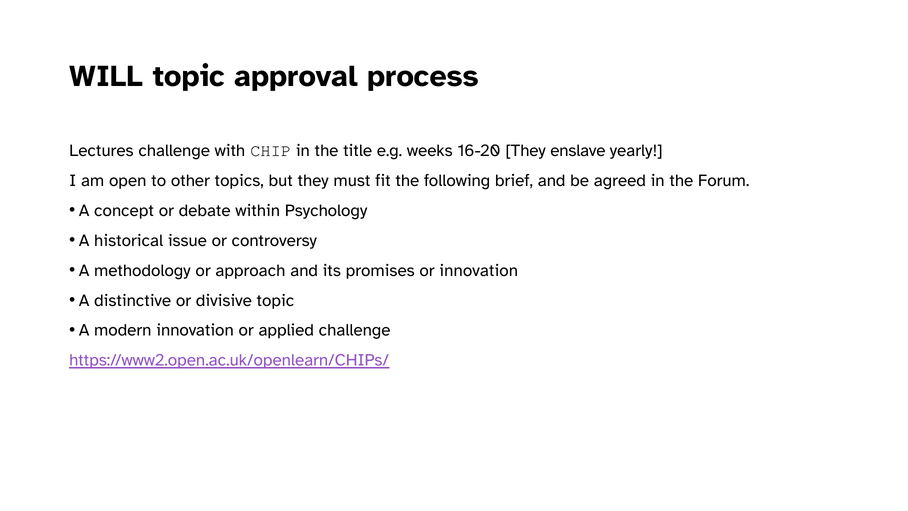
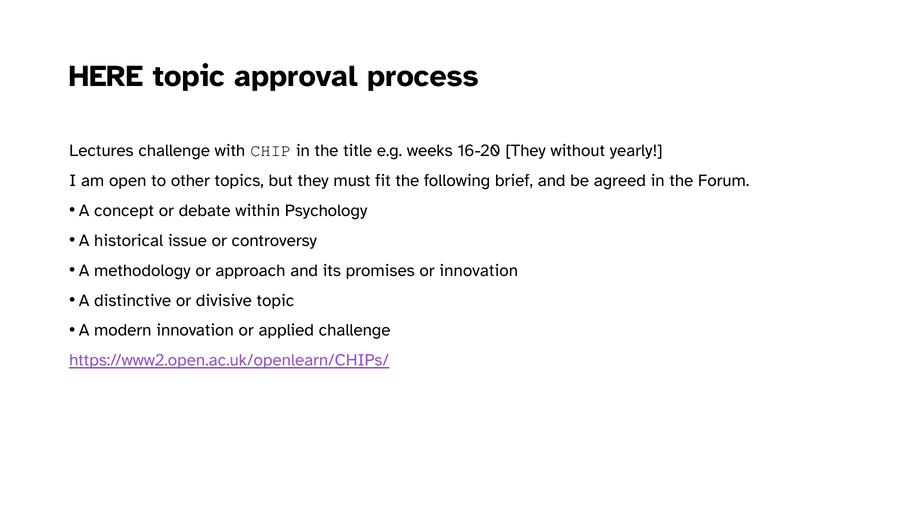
WILL: WILL -> HERE
enslave: enslave -> without
